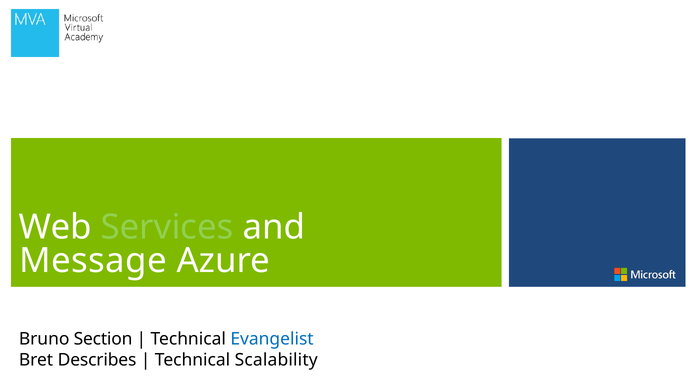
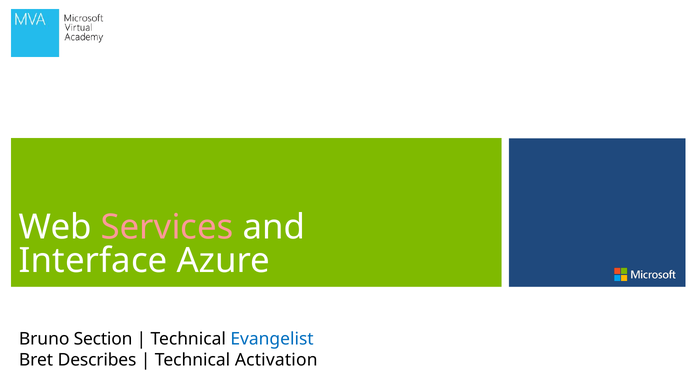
Services colour: light green -> pink
Message: Message -> Interface
Scalability: Scalability -> Activation
